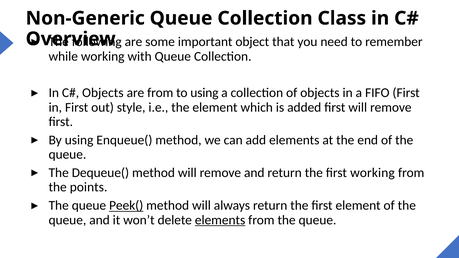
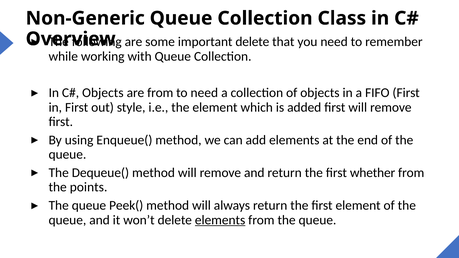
important object: object -> delete
to using: using -> need
first working: working -> whether
Peek( underline: present -> none
